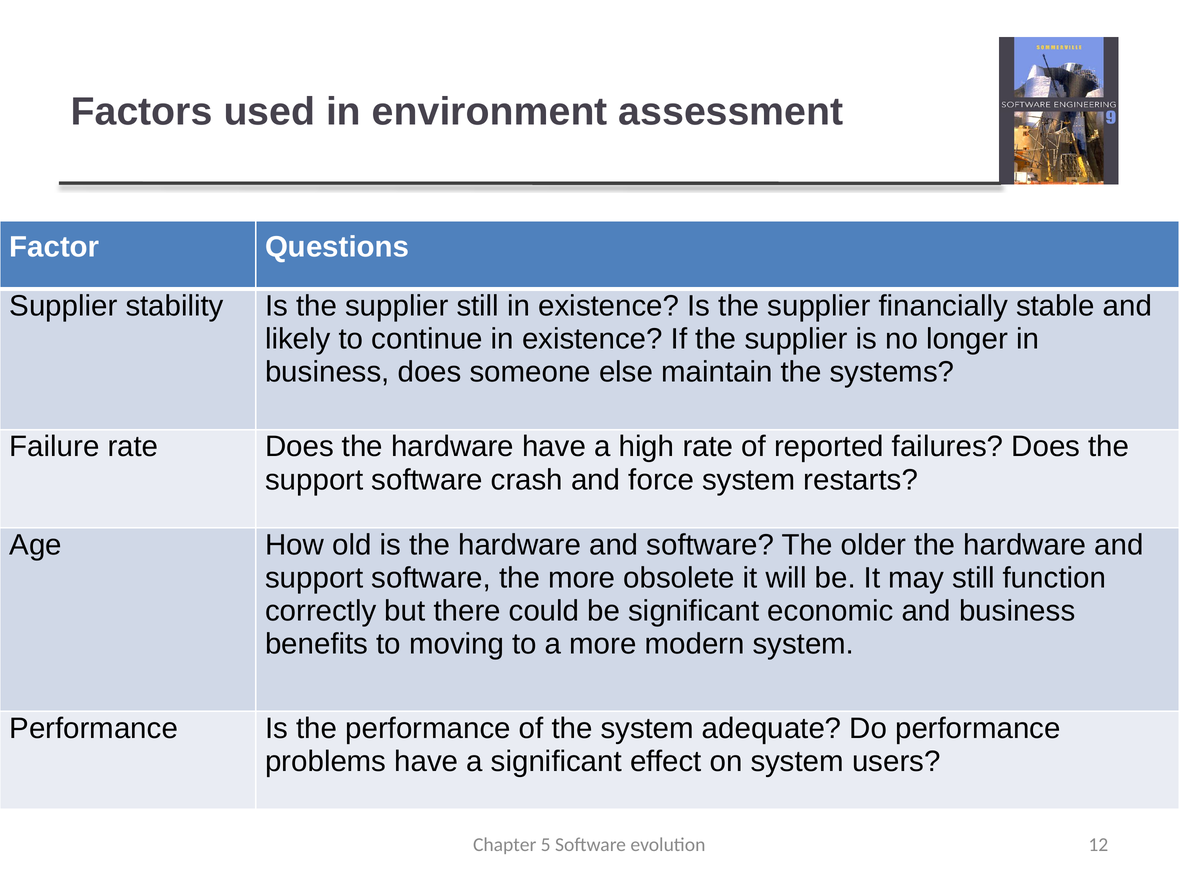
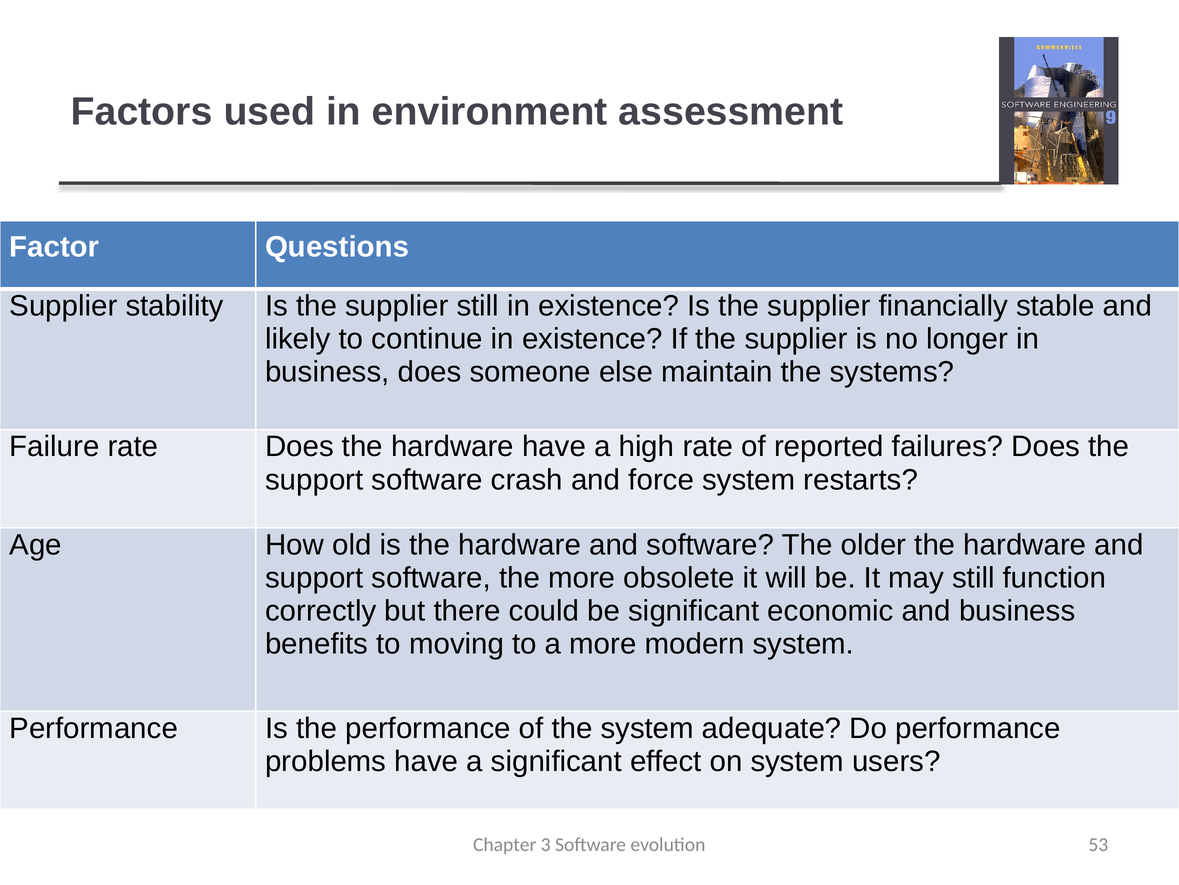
5: 5 -> 3
12: 12 -> 53
